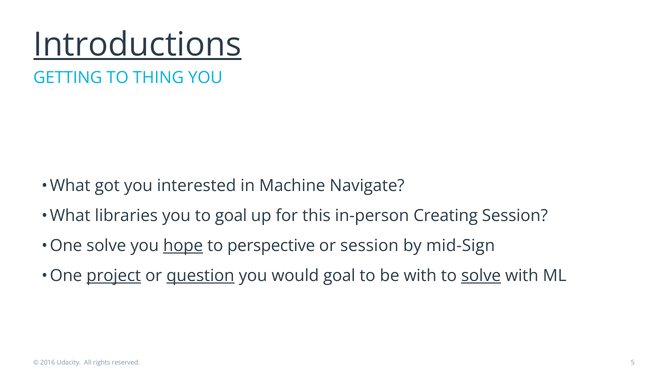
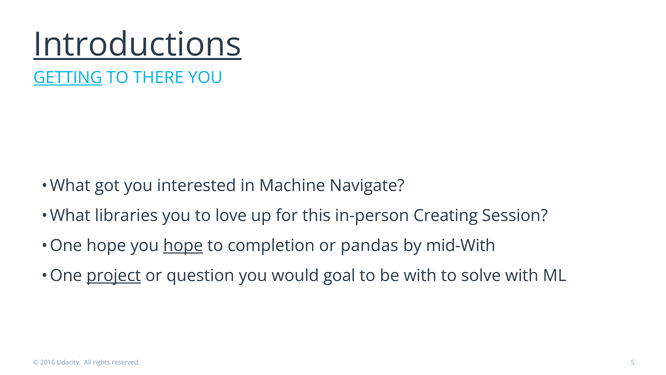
GETTING underline: none -> present
THING: THING -> THERE
to goal: goal -> love
One solve: solve -> hope
perspective: perspective -> completion
or session: session -> pandas
mid-Sign: mid-Sign -> mid-With
question underline: present -> none
solve at (481, 276) underline: present -> none
